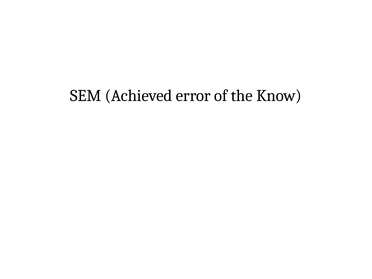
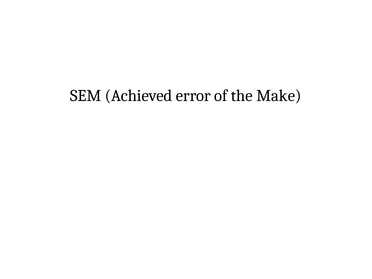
Know: Know -> Make
